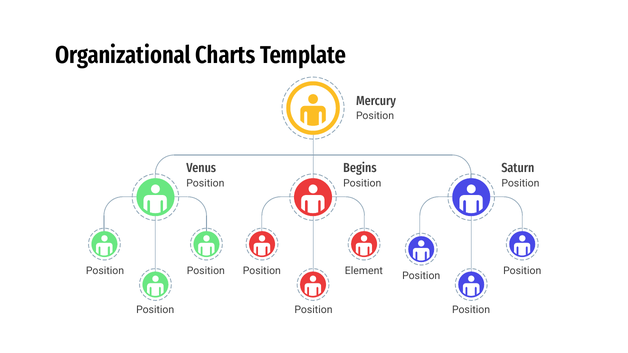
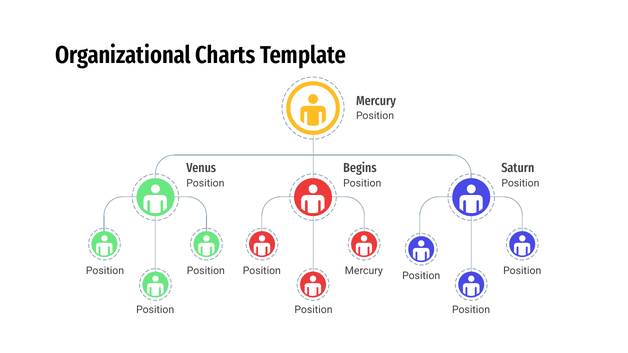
Element at (364, 271): Element -> Mercury
